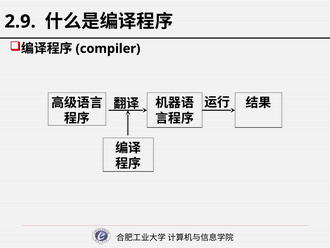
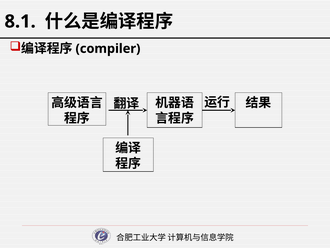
2.9: 2.9 -> 8.1
